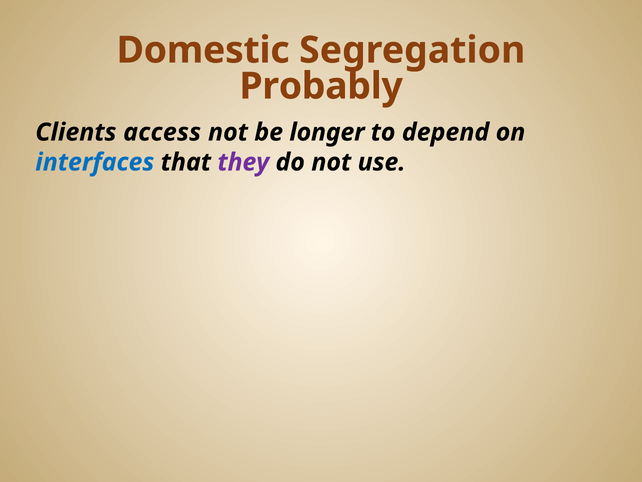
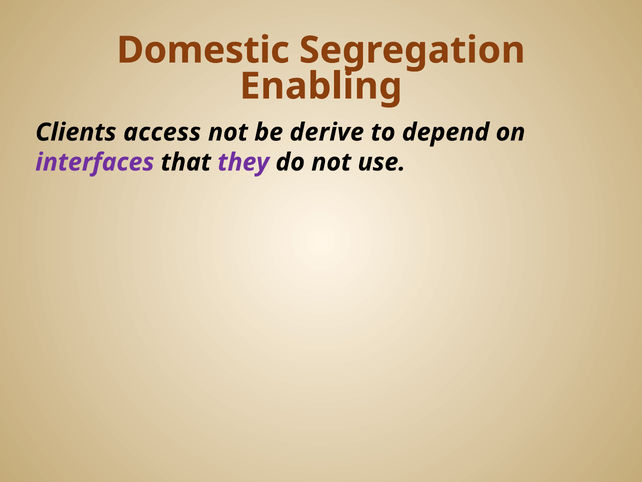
Probably: Probably -> Enabling
longer: longer -> derive
interfaces colour: blue -> purple
